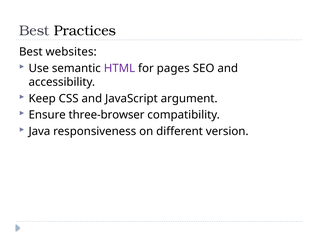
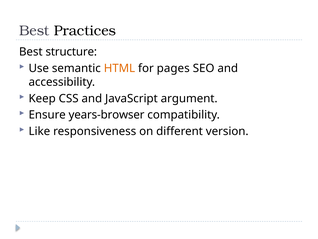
websites: websites -> structure
HTML colour: purple -> orange
three-browser: three-browser -> years-browser
Java: Java -> Like
